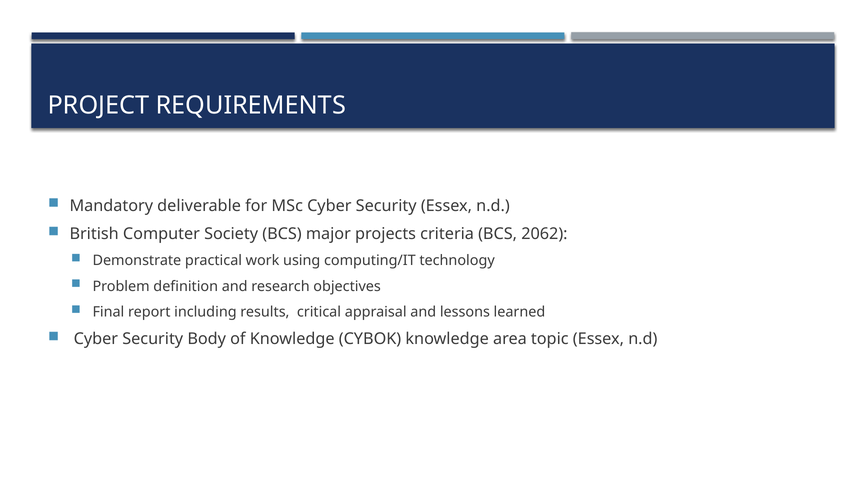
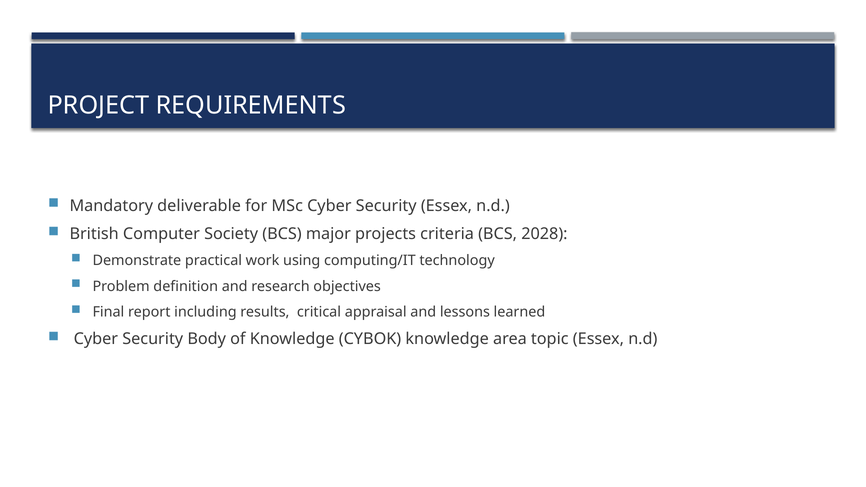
2062: 2062 -> 2028
